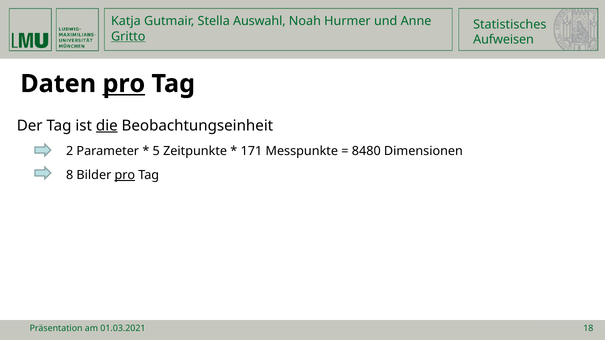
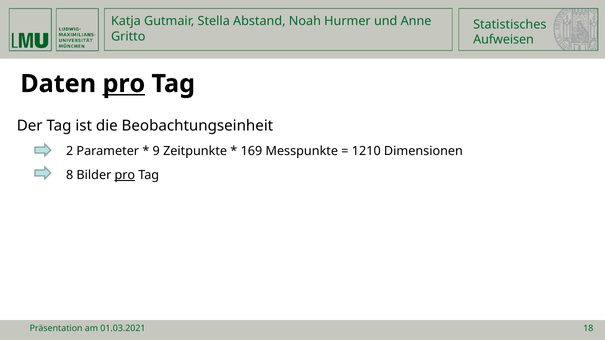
Auswahl: Auswahl -> Abstand
Gritto underline: present -> none
die underline: present -> none
5: 5 -> 9
171: 171 -> 169
8480: 8480 -> 1210
